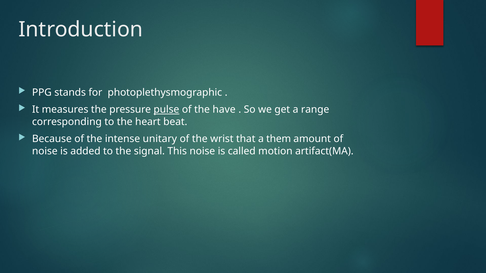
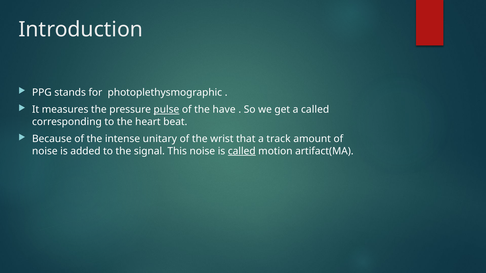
a range: range -> called
them: them -> track
called at (242, 151) underline: none -> present
